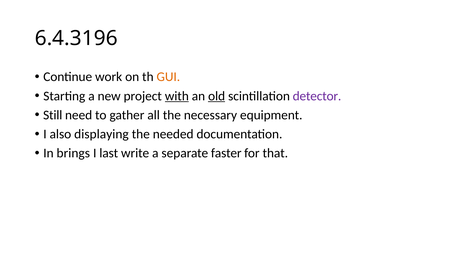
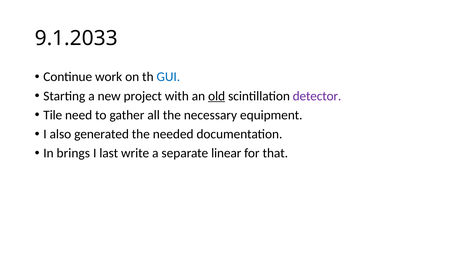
6.4.3196: 6.4.3196 -> 9.1.2033
GUI colour: orange -> blue
with underline: present -> none
Still: Still -> Tile
displaying: displaying -> generated
faster: faster -> linear
